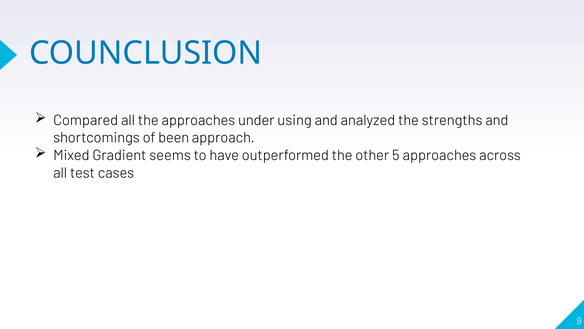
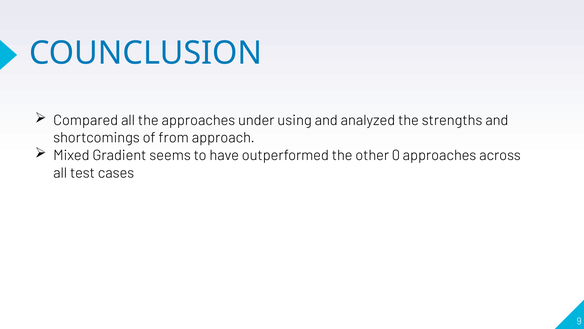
been: been -> from
5: 5 -> 0
